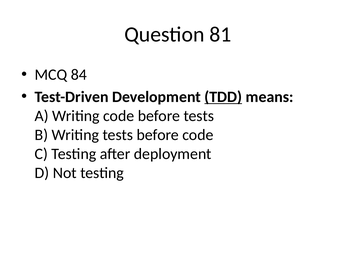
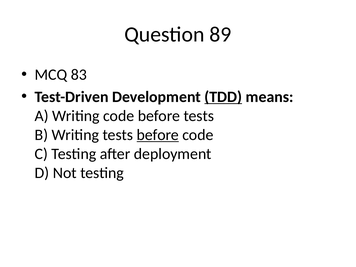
81: 81 -> 89
84: 84 -> 83
before at (158, 135) underline: none -> present
